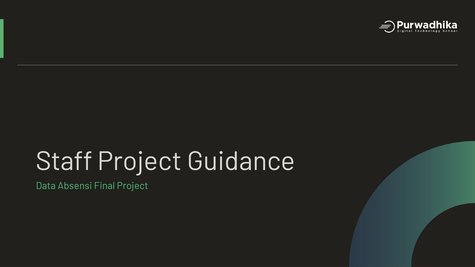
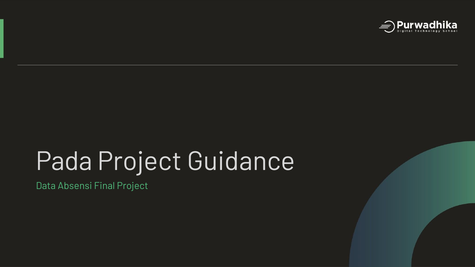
Staff: Staff -> Pada
